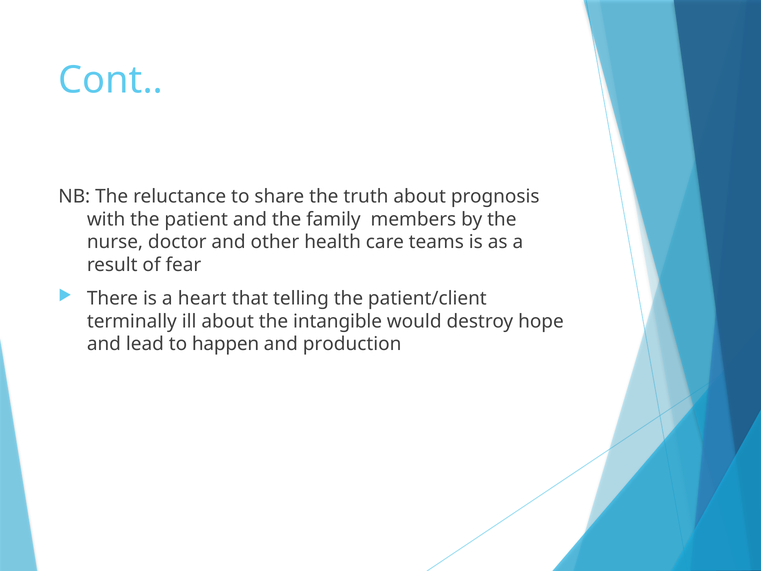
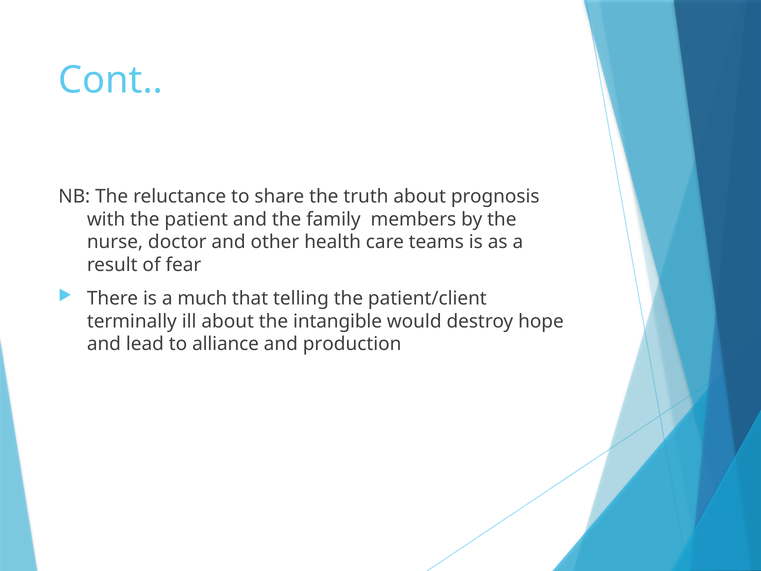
heart: heart -> much
happen: happen -> alliance
